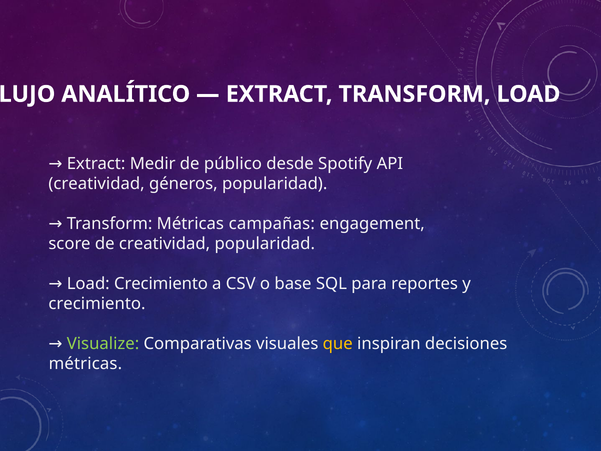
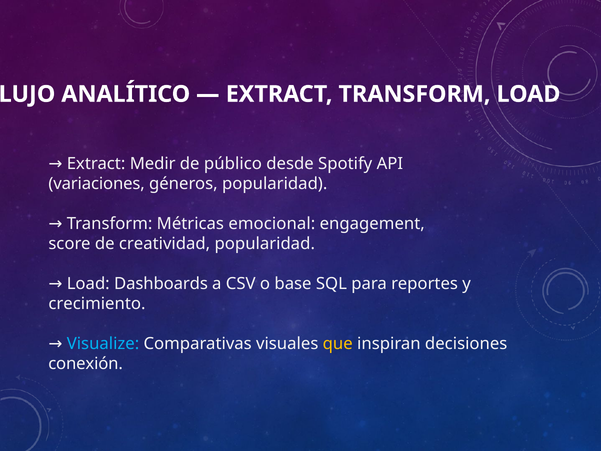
creatividad at (97, 183): creatividad -> variaciones
campañas: campañas -> emocional
Load Crecimiento: Crecimiento -> Dashboards
Visualize colour: light green -> light blue
métricas at (85, 364): métricas -> conexión
